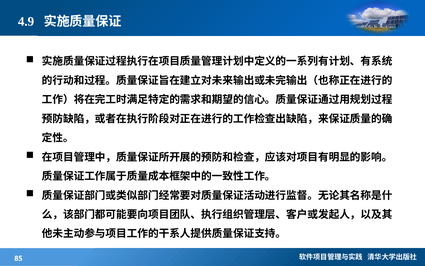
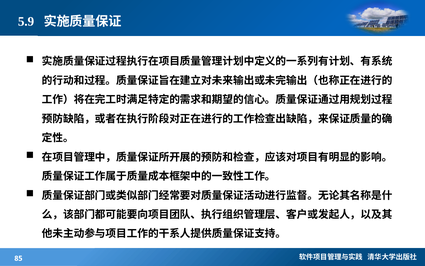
4.9: 4.9 -> 5.9
